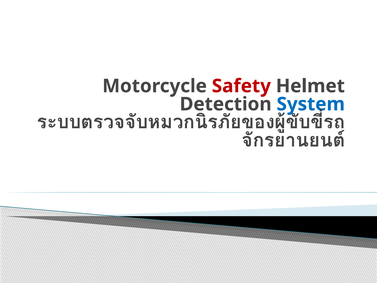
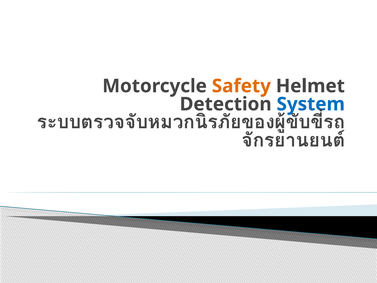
Safety colour: red -> orange
